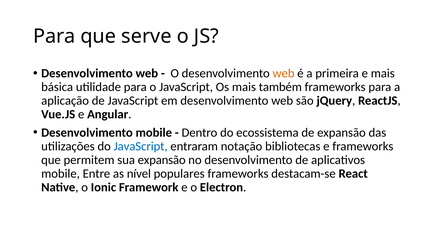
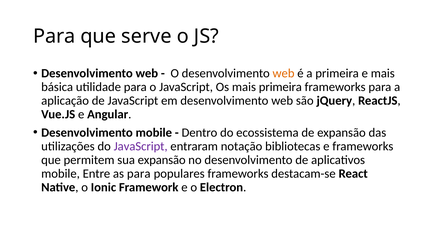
mais também: também -> primeira
JavaScript at (141, 146) colour: blue -> purple
as nível: nível -> para
